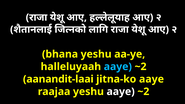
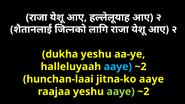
bhana: bhana -> dukha
aanandit-laai: aanandit-laai -> hunchan-laai
aaye at (121, 92) colour: white -> light green
